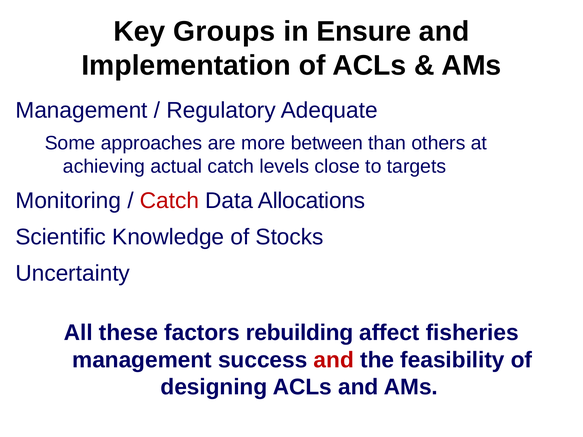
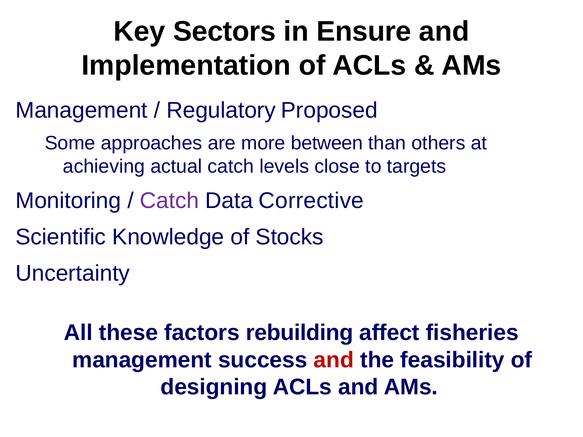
Groups: Groups -> Sectors
Adequate: Adequate -> Proposed
Catch at (170, 201) colour: red -> purple
Allocations: Allocations -> Corrective
